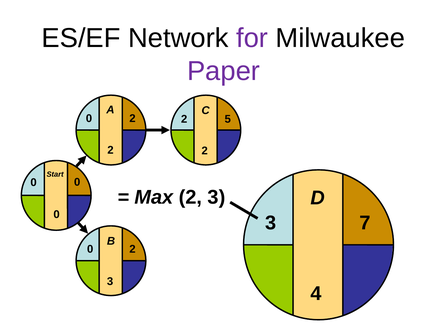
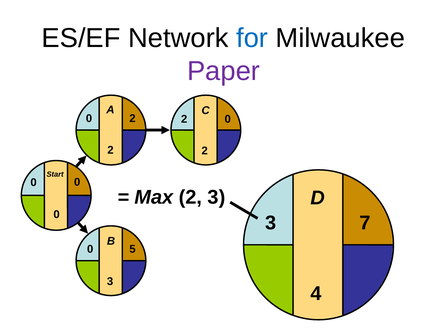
for colour: purple -> blue
5 at (228, 119): 5 -> 0
0 2: 2 -> 5
